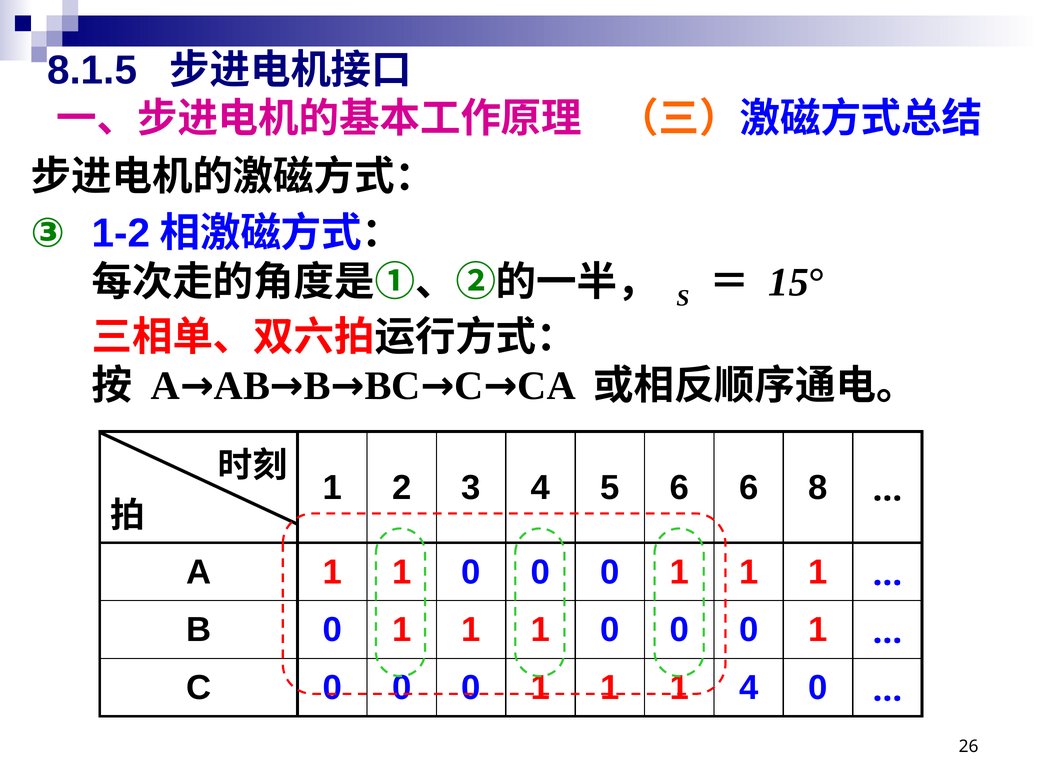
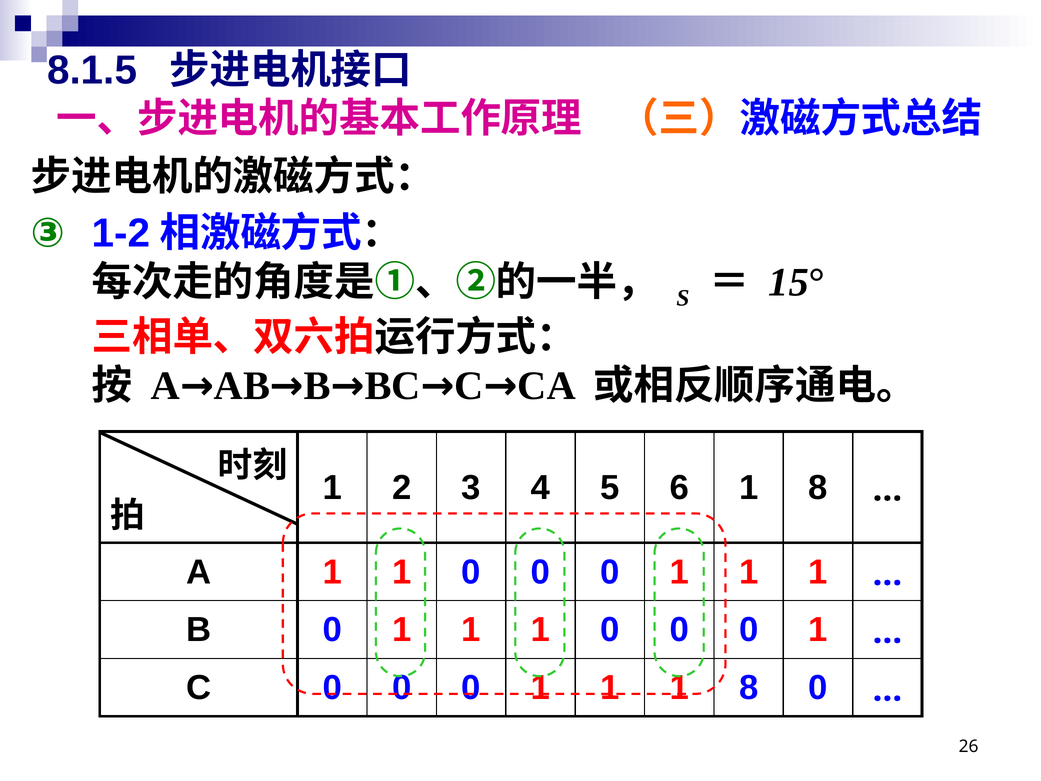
6 6: 6 -> 1
1 1 4: 4 -> 8
